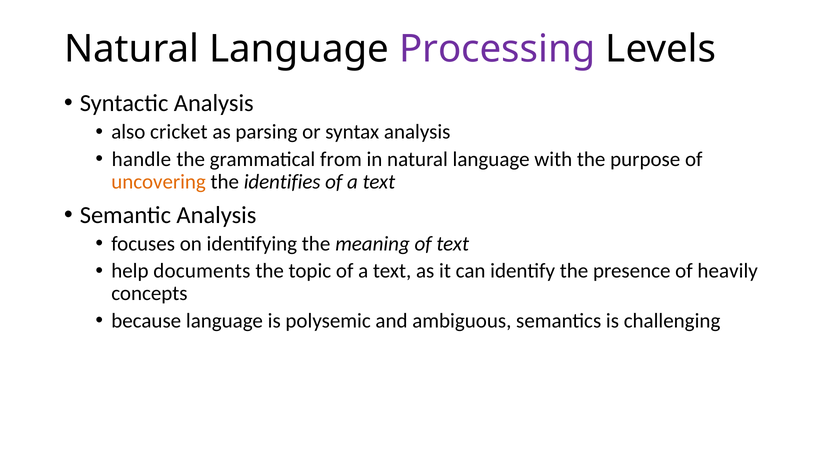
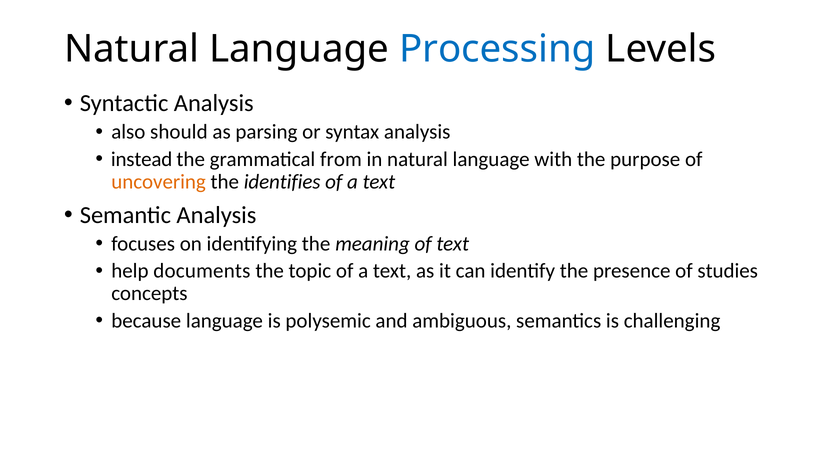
Processing colour: purple -> blue
cricket: cricket -> should
handle: handle -> instead
heavily: heavily -> studies
